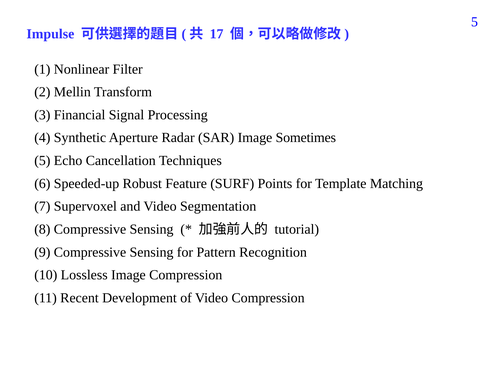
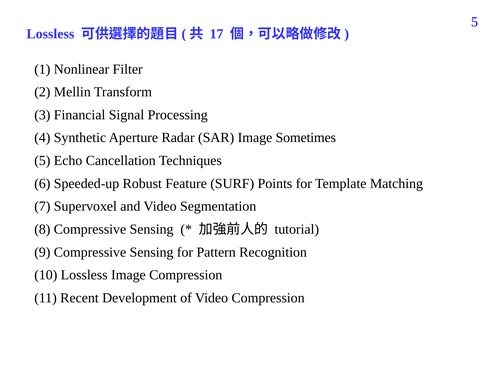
Impulse at (50, 34): Impulse -> Lossless
